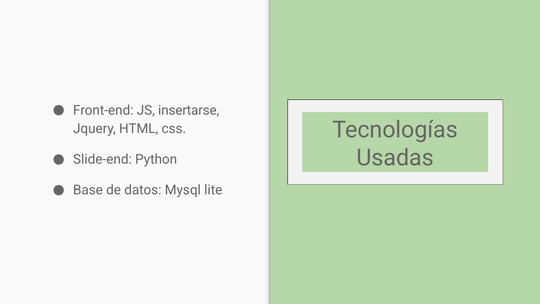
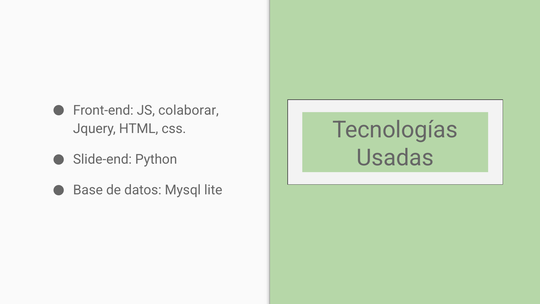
insertarse: insertarse -> colaborar
